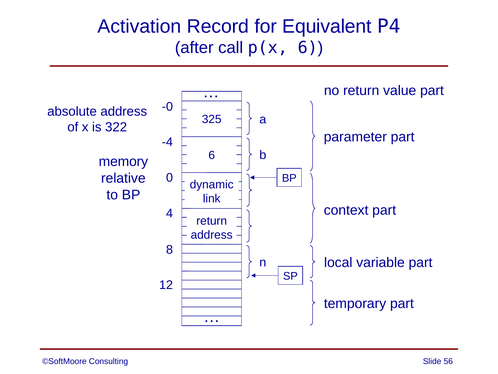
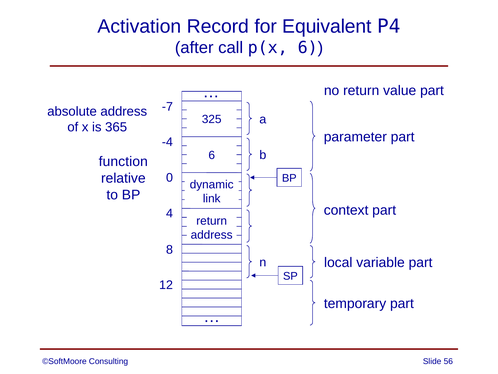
-0: -0 -> -7
322: 322 -> 365
memory: memory -> function
